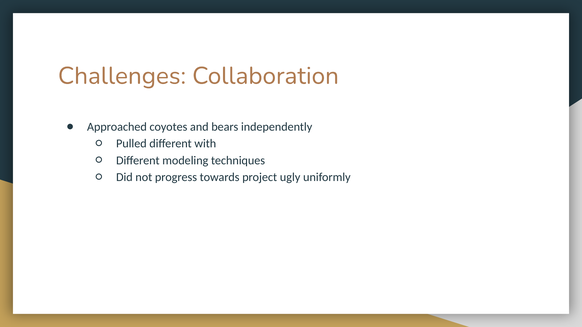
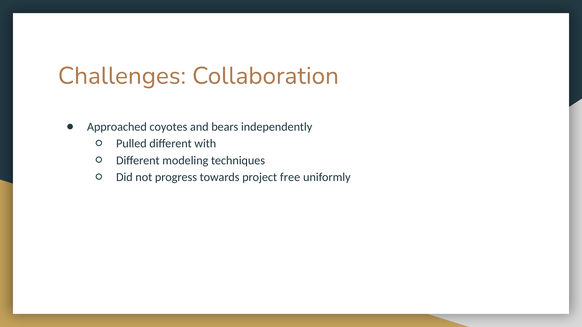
ugly: ugly -> free
